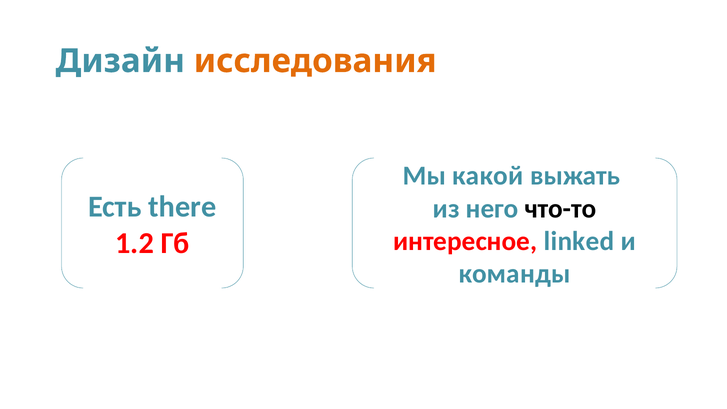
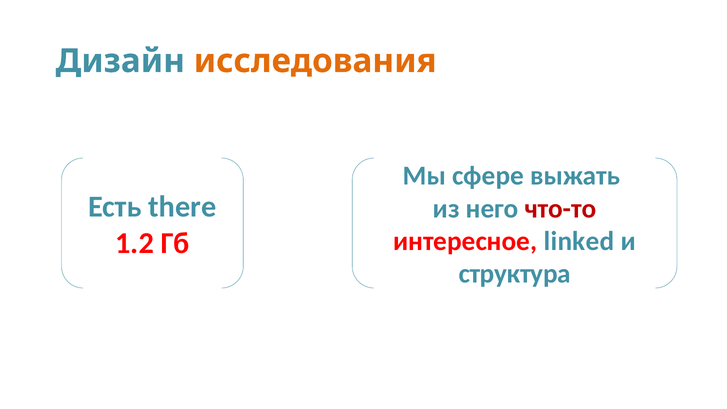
какой: какой -> сфере
что-то colour: black -> red
команды: команды -> структура
